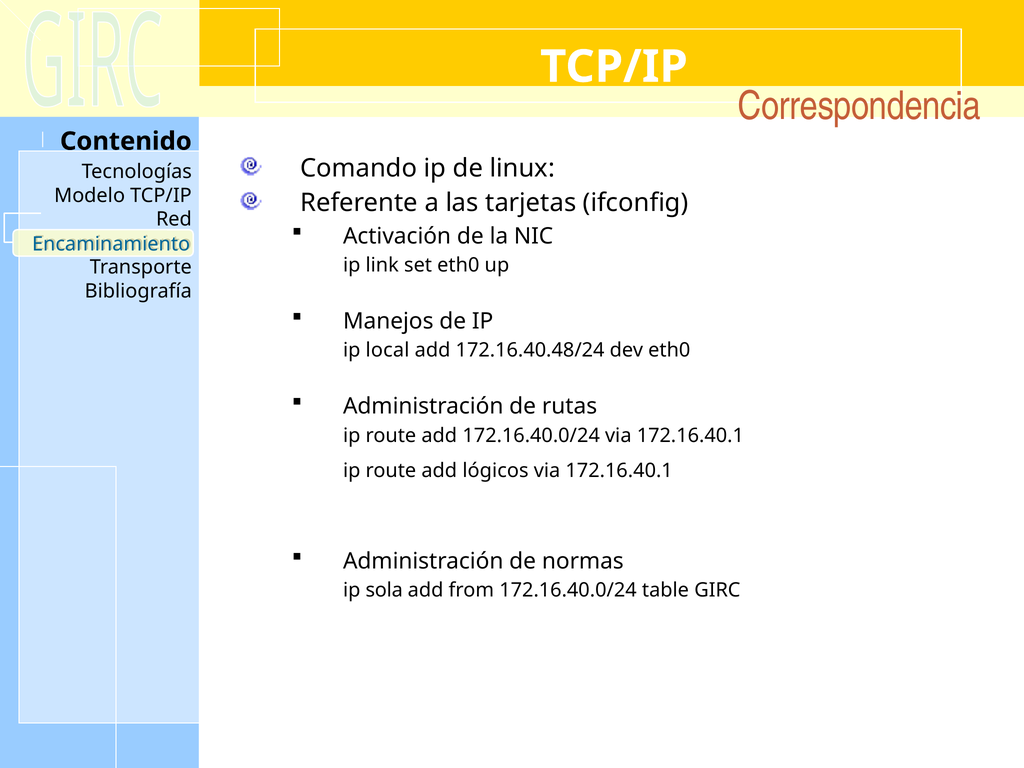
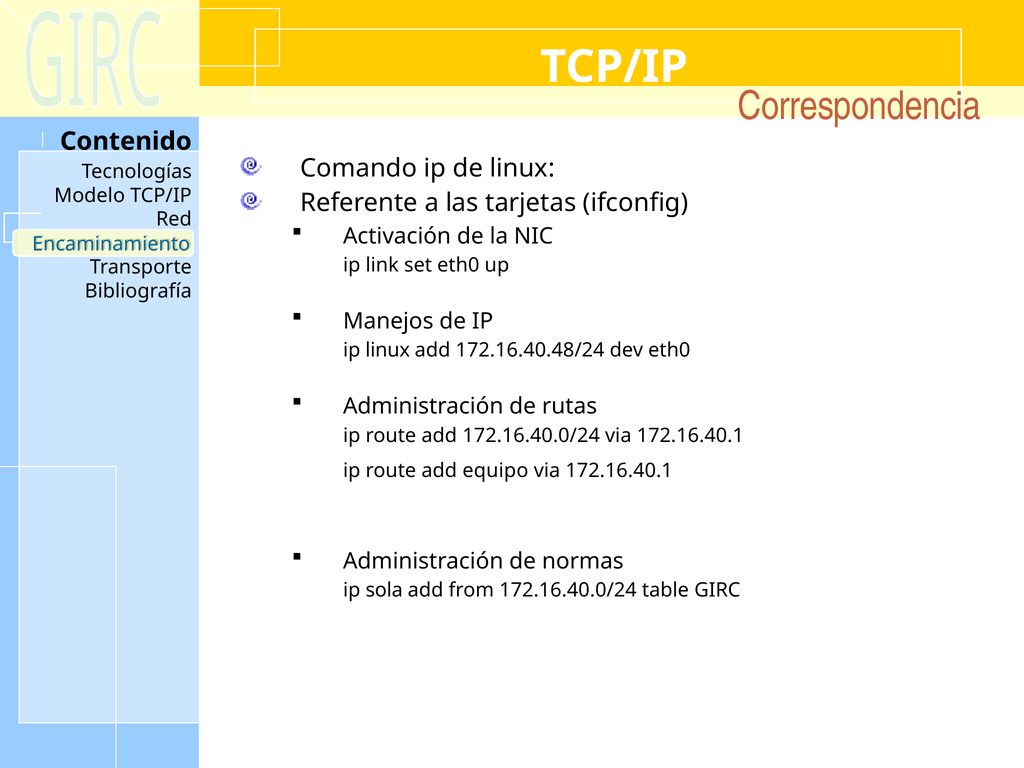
ip local: local -> linux
lógicos: lógicos -> equipo
